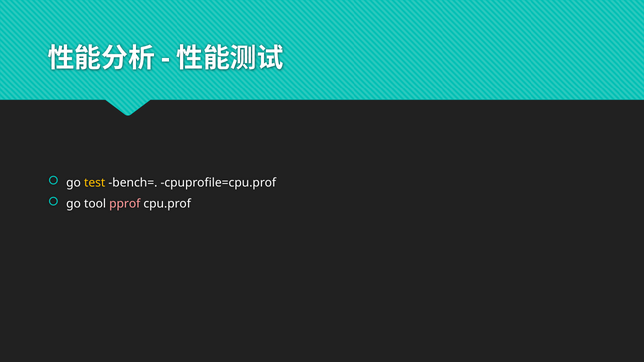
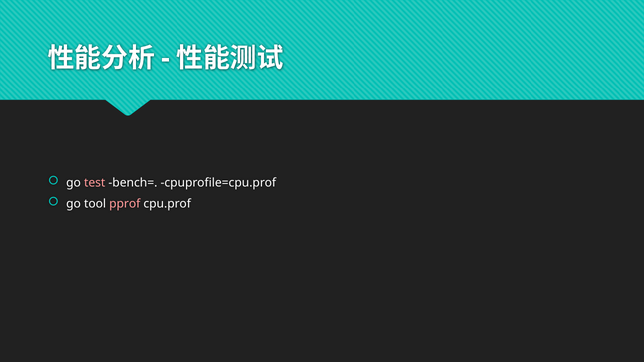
test colour: yellow -> pink
